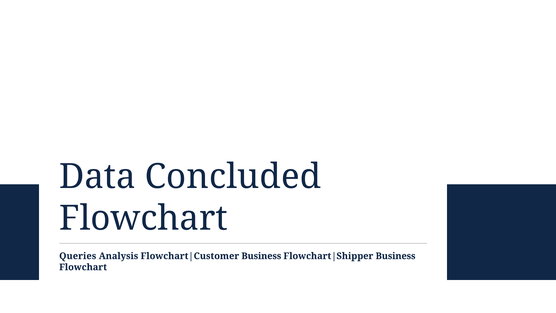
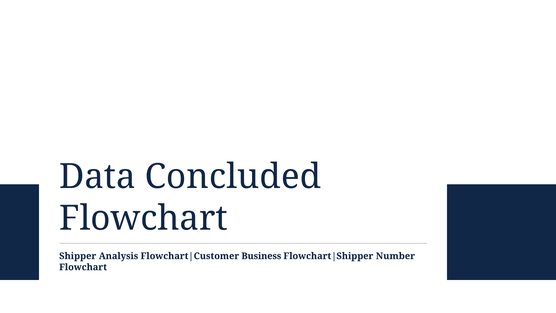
Queries: Queries -> Shipper
Business at (396, 256): Business -> Number
